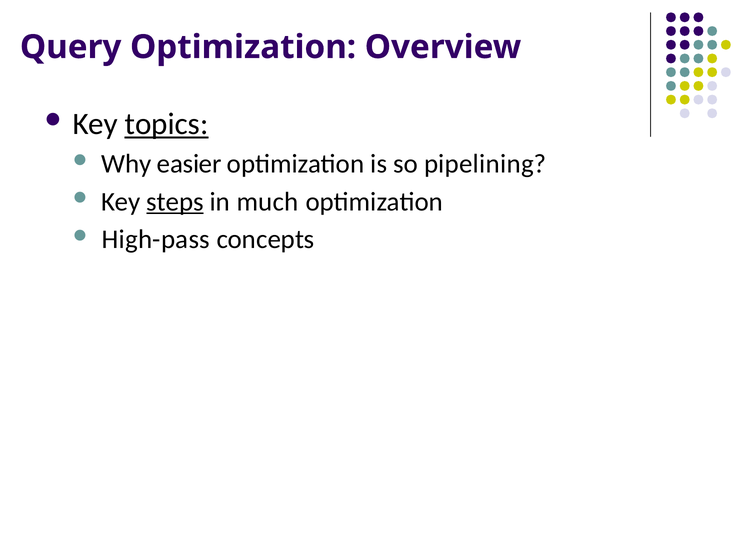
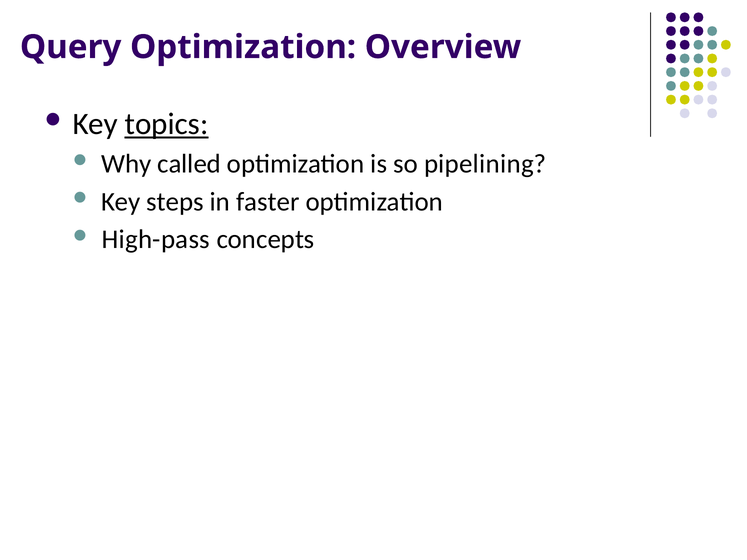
easier: easier -> called
steps underline: present -> none
much: much -> faster
